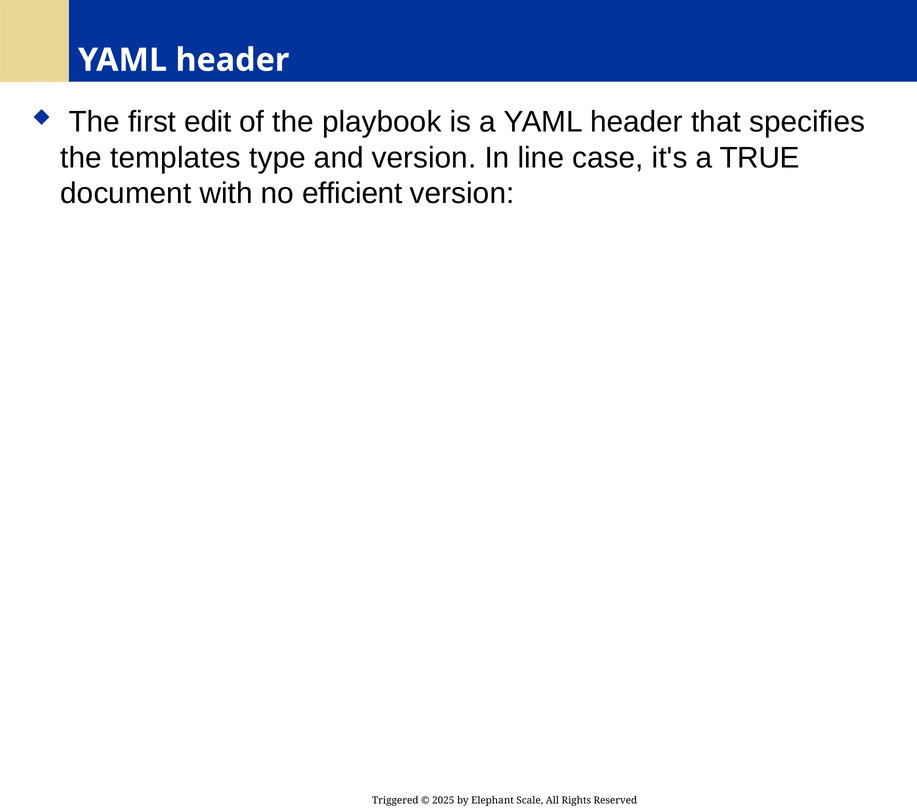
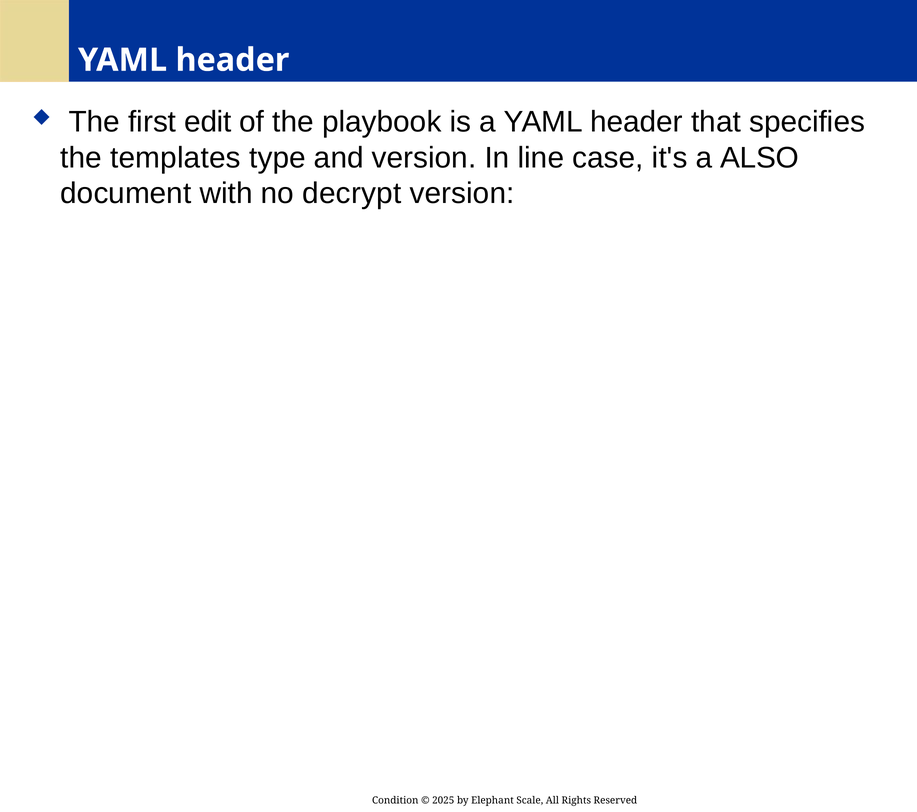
TRUE: TRUE -> ALSO
efficient: efficient -> decrypt
Triggered: Triggered -> Condition
